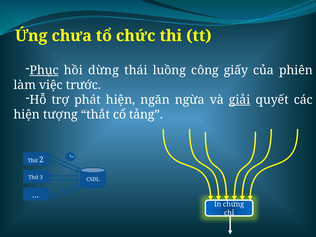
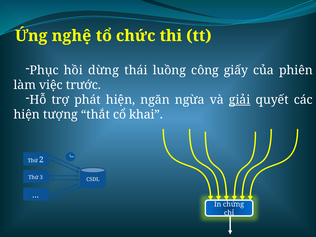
chưa: chưa -> nghệ
Phục underline: present -> none
tảng: tảng -> khai
